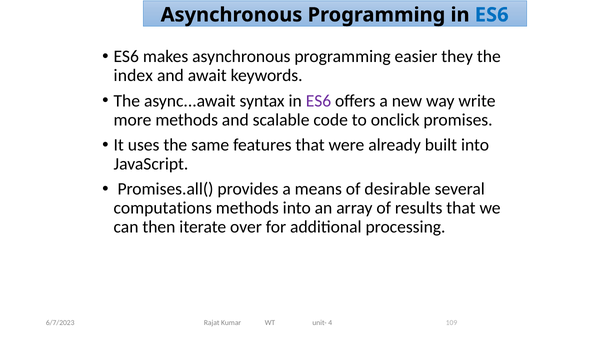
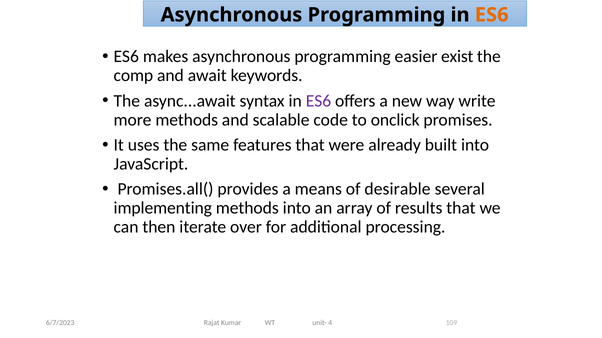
ES6 at (492, 15) colour: blue -> orange
they: they -> exist
index: index -> comp
computations: computations -> implementing
